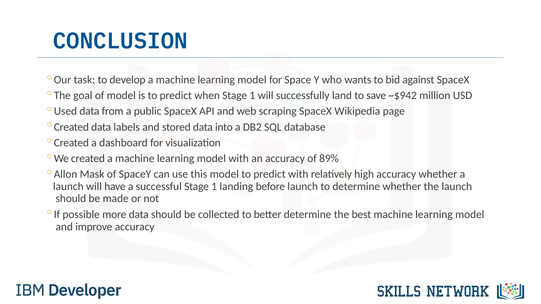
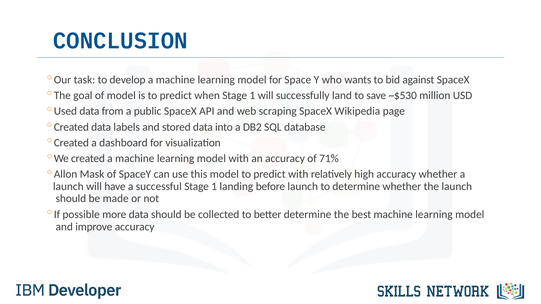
~$942: ~$942 -> ~$530
89%: 89% -> 71%
